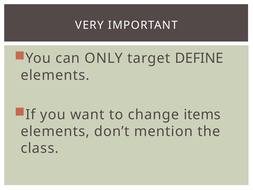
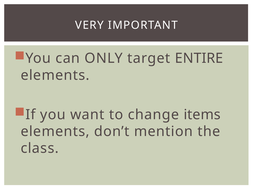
DEFINE: DEFINE -> ENTIRE
